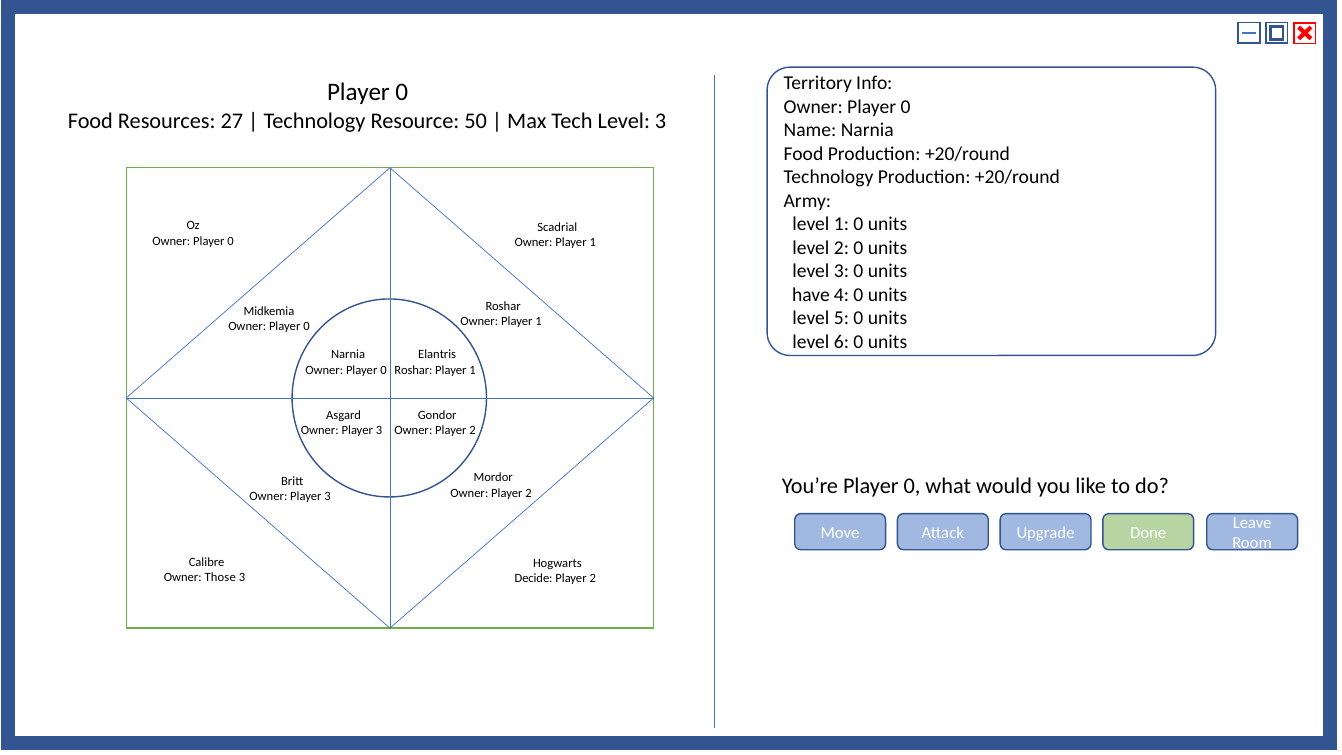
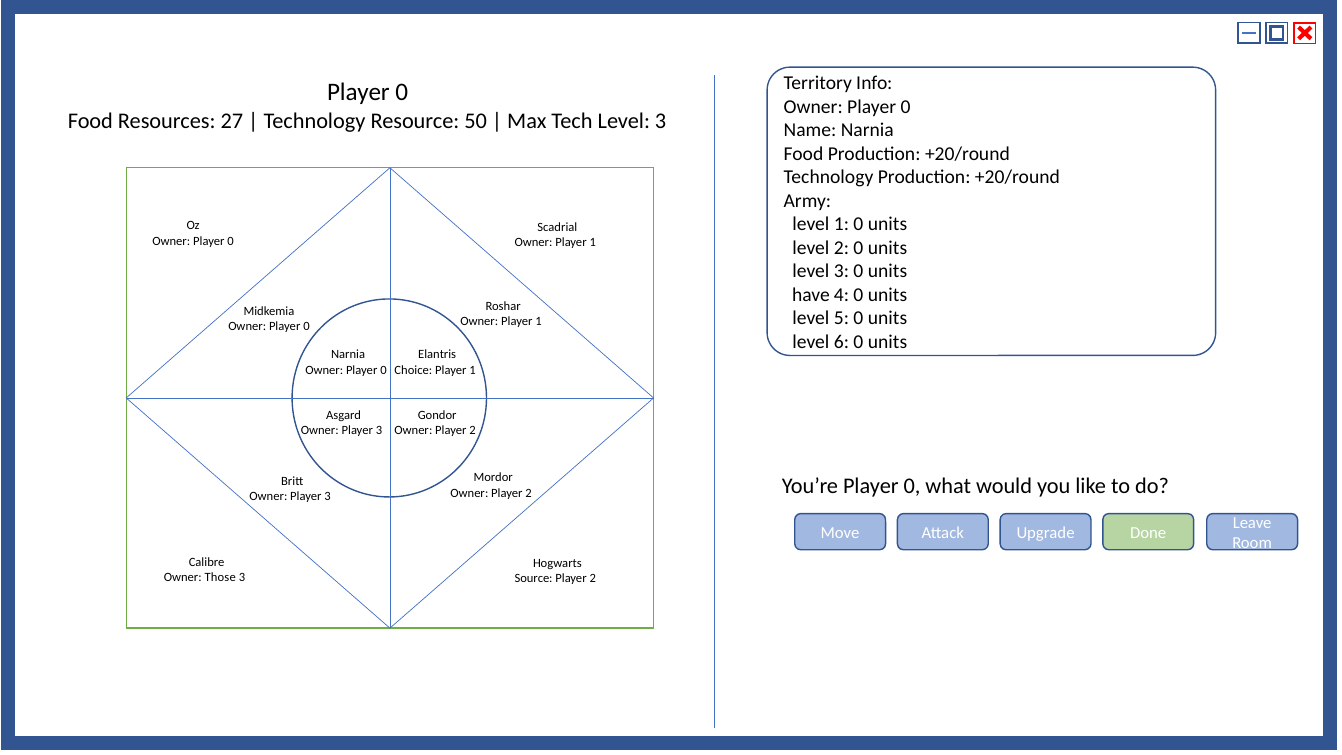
Roshar at (413, 370): Roshar -> Choice
Decide: Decide -> Source
